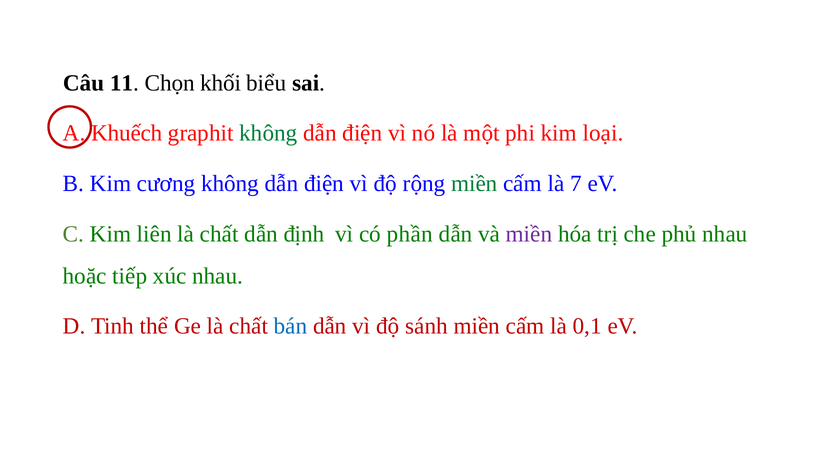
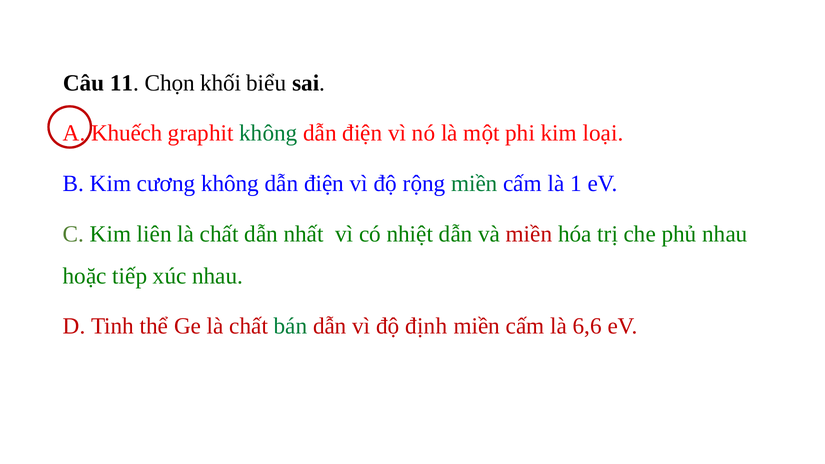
7: 7 -> 1
định: định -> nhất
phần: phần -> nhiệt
miền at (529, 234) colour: purple -> red
bán colour: blue -> green
sánh: sánh -> định
0,1: 0,1 -> 6,6
